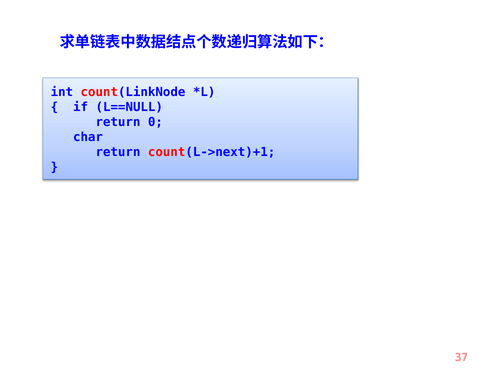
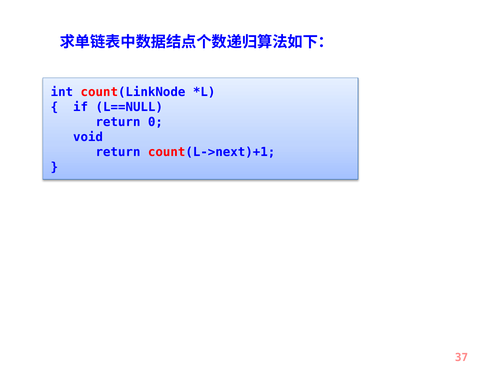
char: char -> void
